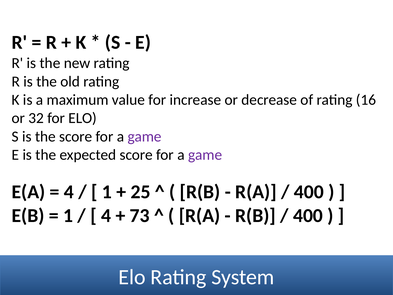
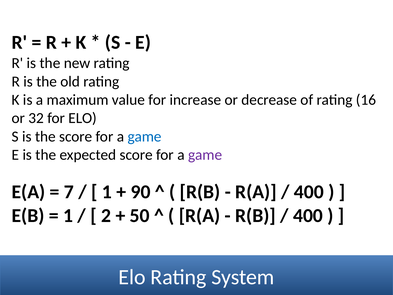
game at (145, 136) colour: purple -> blue
4 at (69, 192): 4 -> 7
25: 25 -> 90
4 at (106, 215): 4 -> 2
73: 73 -> 50
